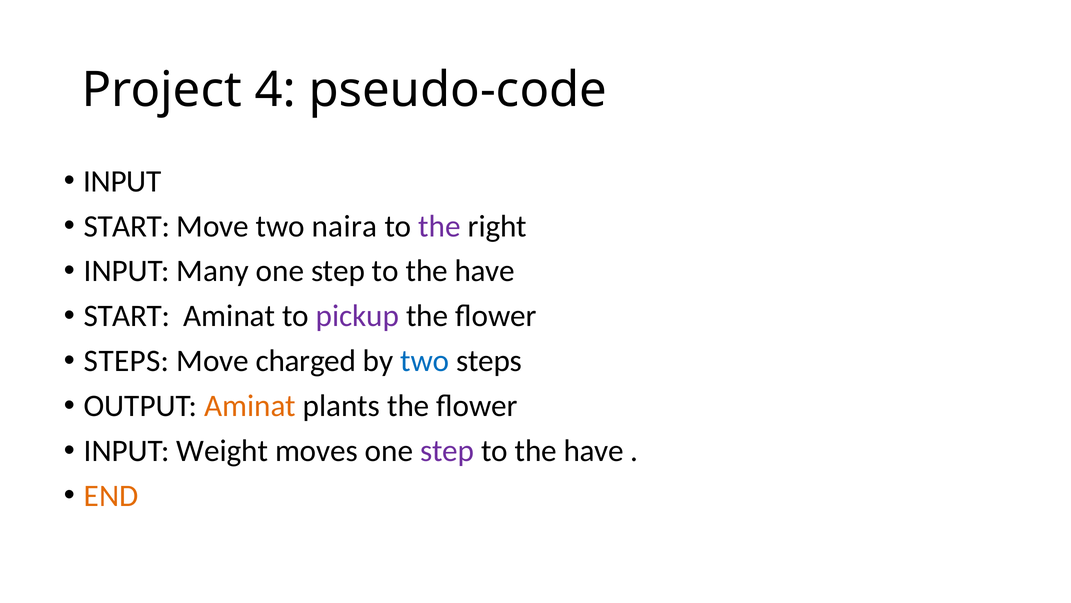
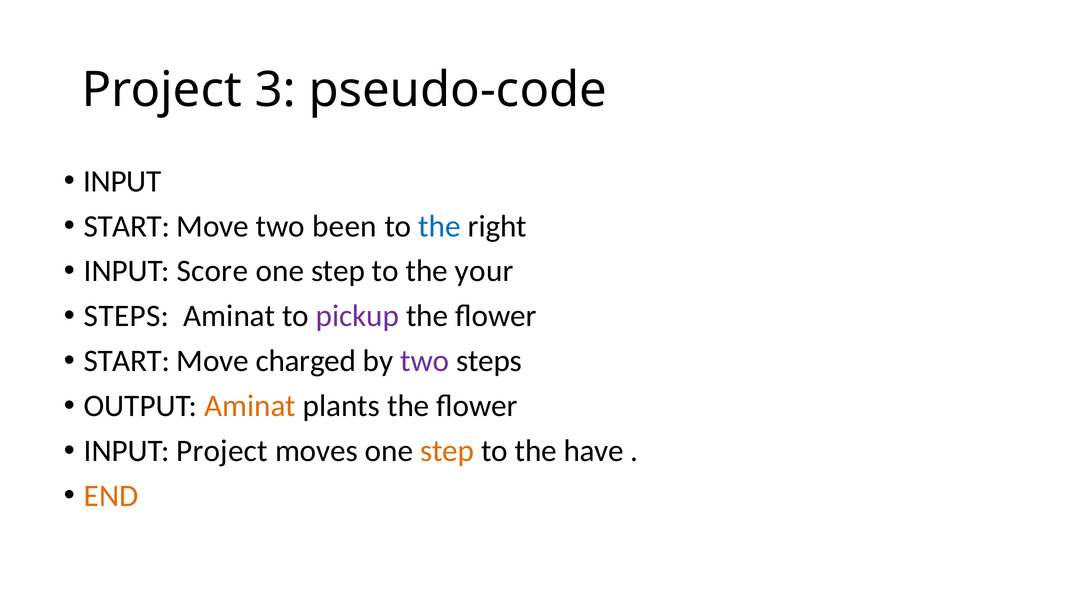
4: 4 -> 3
naira: naira -> been
the at (439, 226) colour: purple -> blue
Many: Many -> Score
have at (485, 271): have -> your
START at (127, 316): START -> STEPS
STEPS at (126, 361): STEPS -> START
two at (425, 361) colour: blue -> purple
INPUT Weight: Weight -> Project
step at (447, 451) colour: purple -> orange
